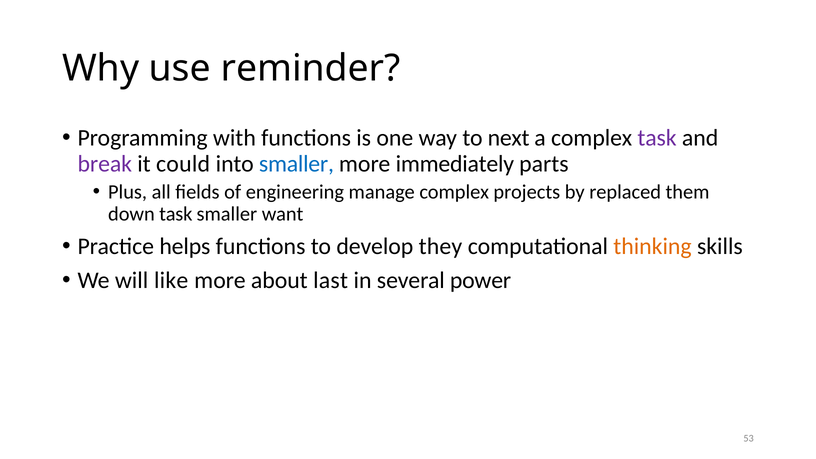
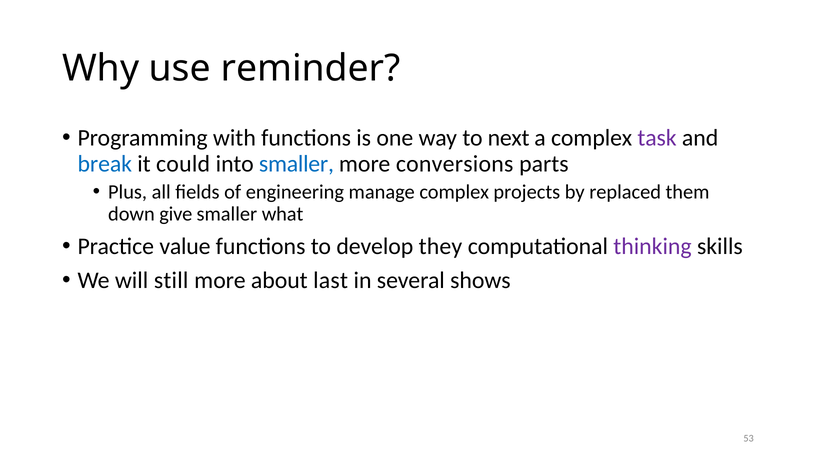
break colour: purple -> blue
immediately: immediately -> conversions
down task: task -> give
want: want -> what
helps: helps -> value
thinking colour: orange -> purple
like: like -> still
power: power -> shows
